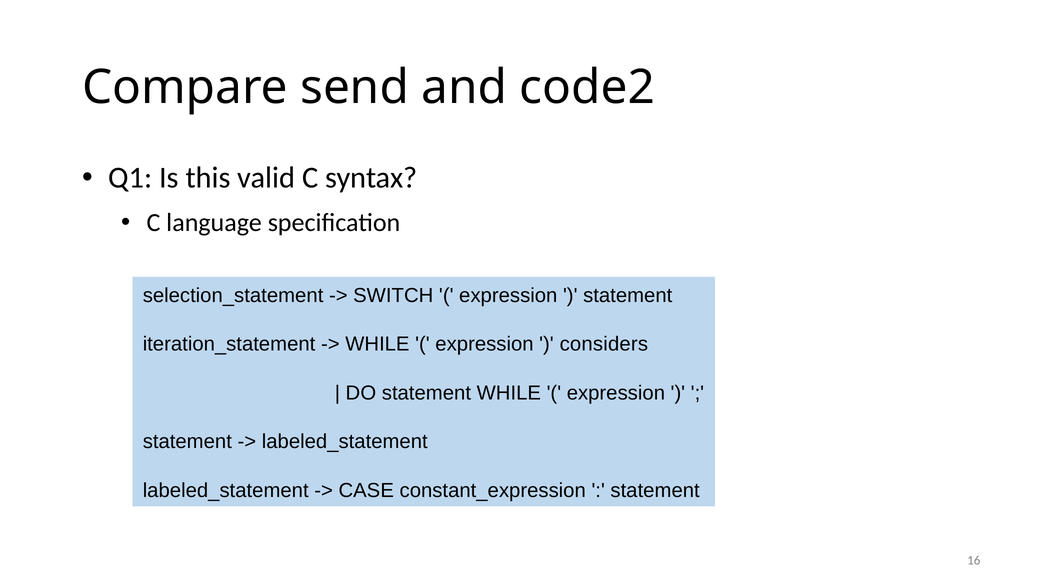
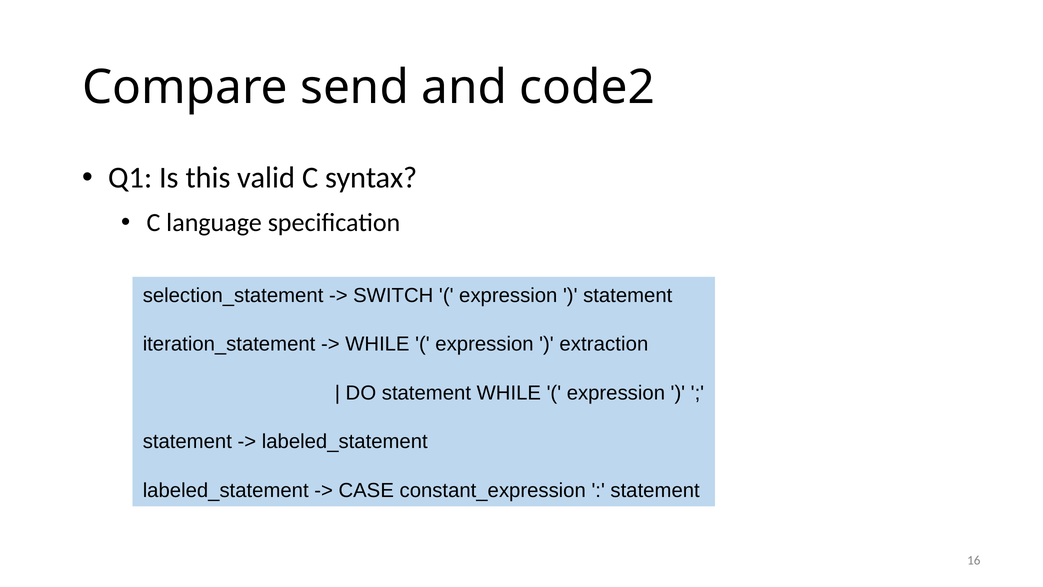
considers: considers -> extraction
